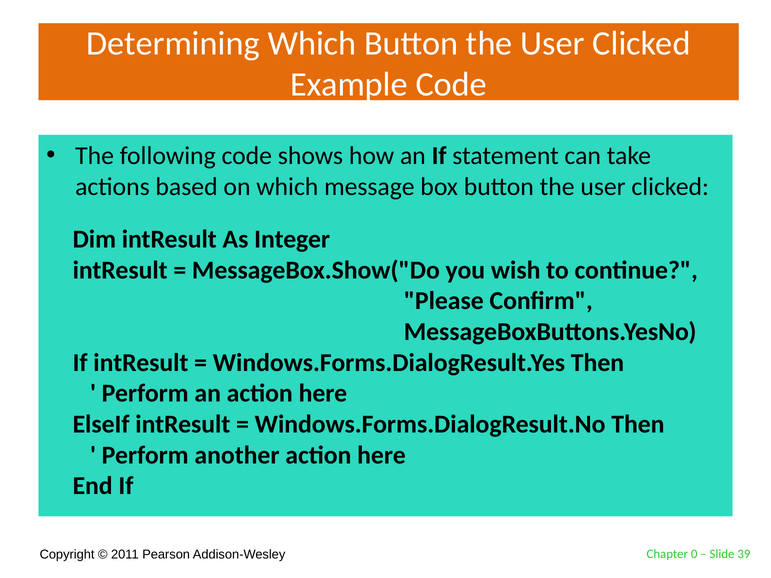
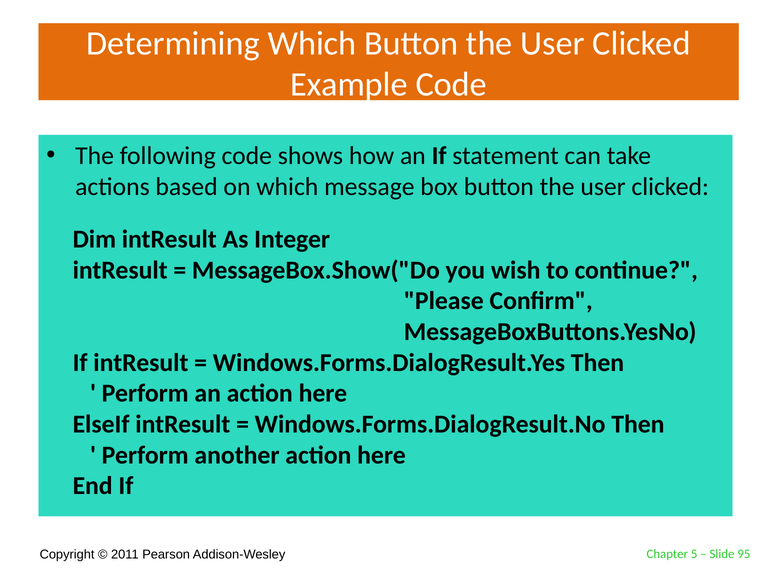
0: 0 -> 5
39: 39 -> 95
